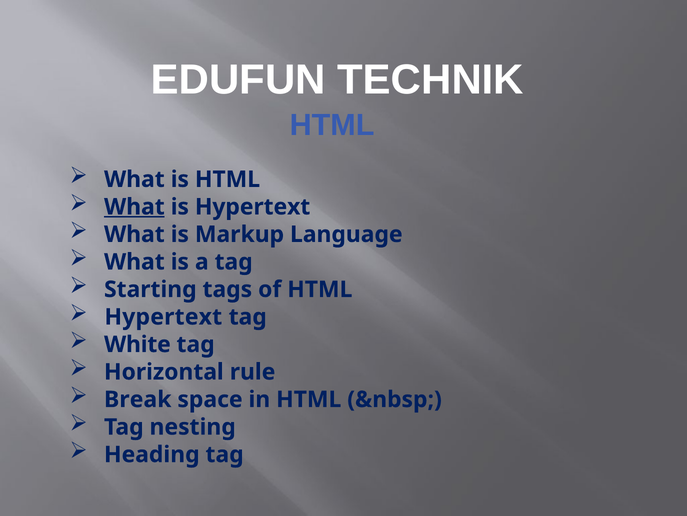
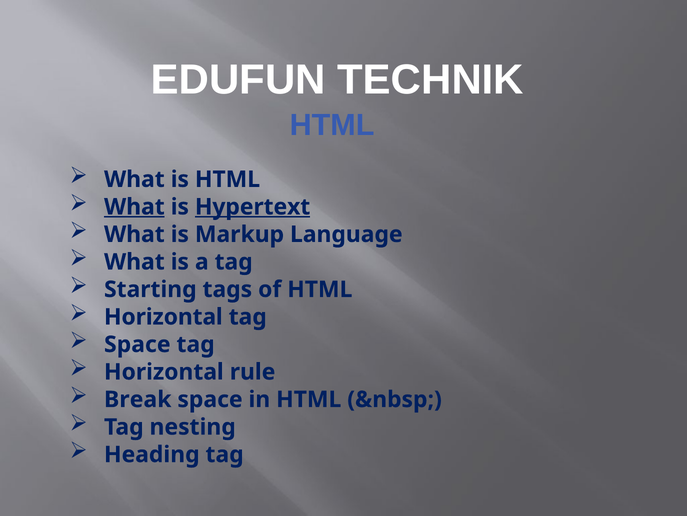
Hypertext at (253, 207) underline: none -> present
Hypertext at (163, 317): Hypertext -> Horizontal
White at (137, 344): White -> Space
